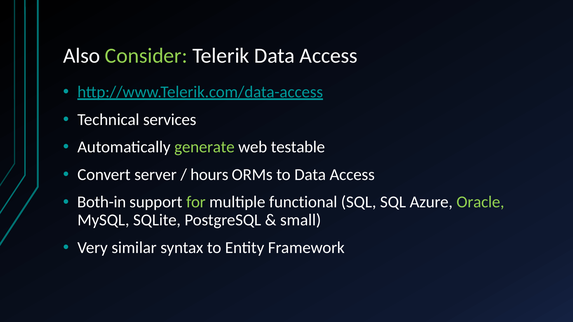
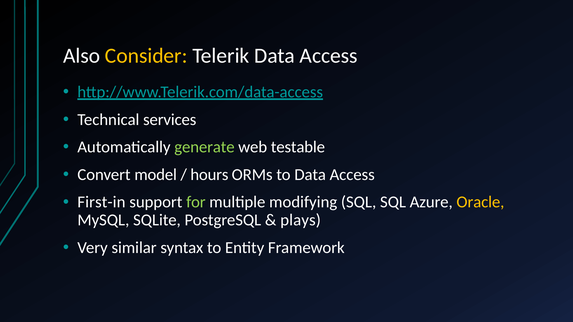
Consider colour: light green -> yellow
server: server -> model
Both-in: Both-in -> First-in
functional: functional -> modifying
Oracle colour: light green -> yellow
small: small -> plays
